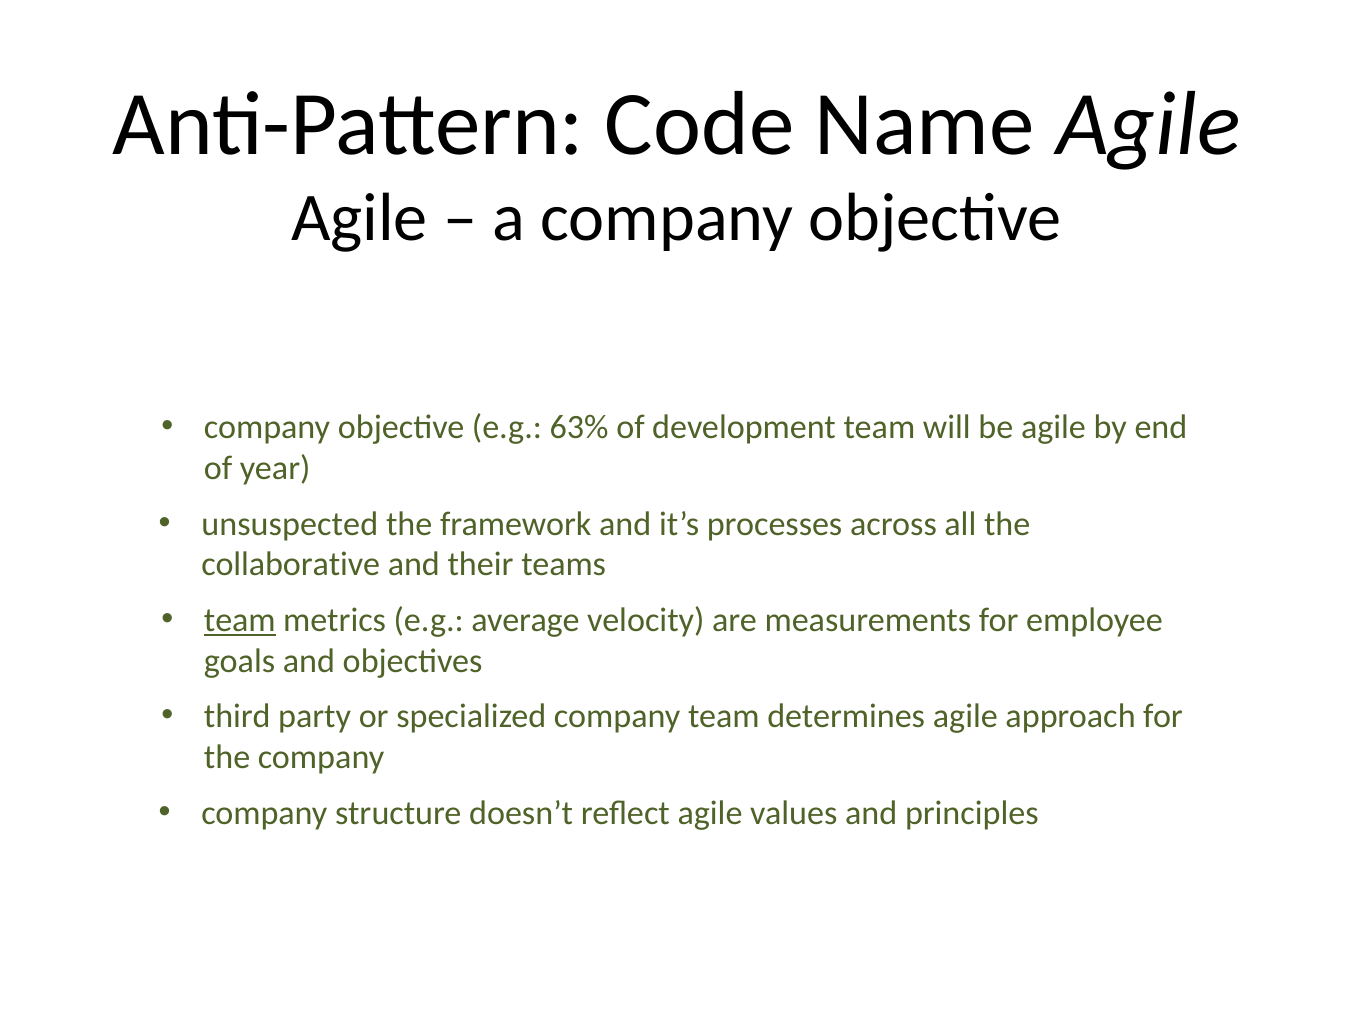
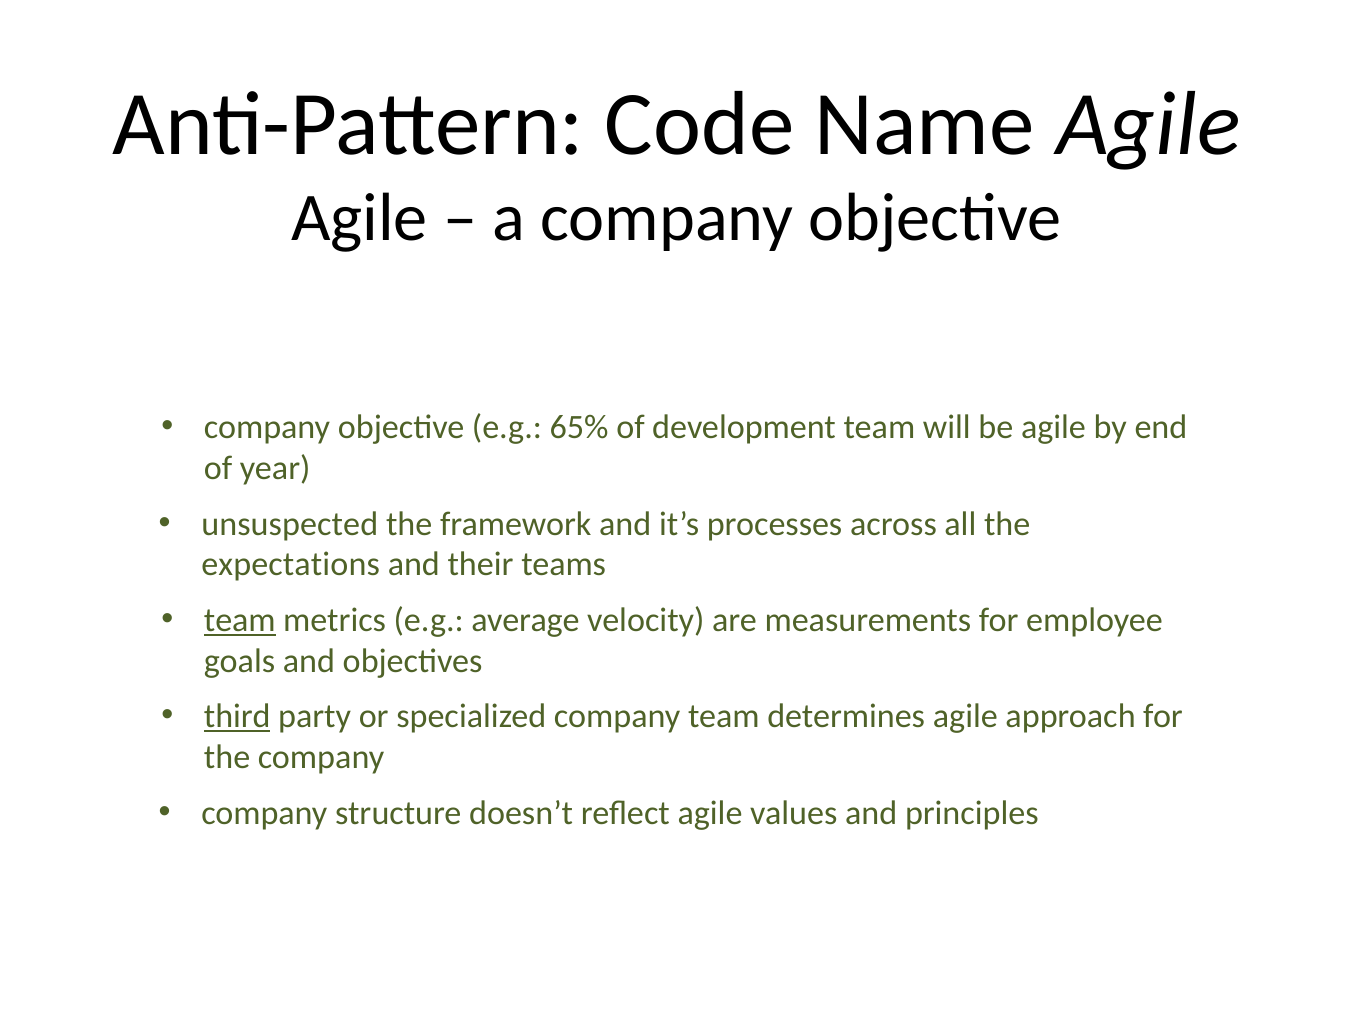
63%: 63% -> 65%
collaborative: collaborative -> expectations
third underline: none -> present
